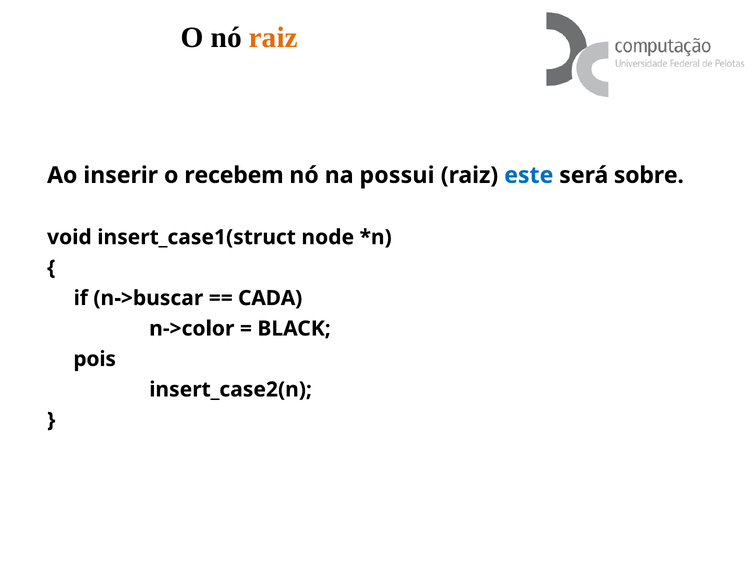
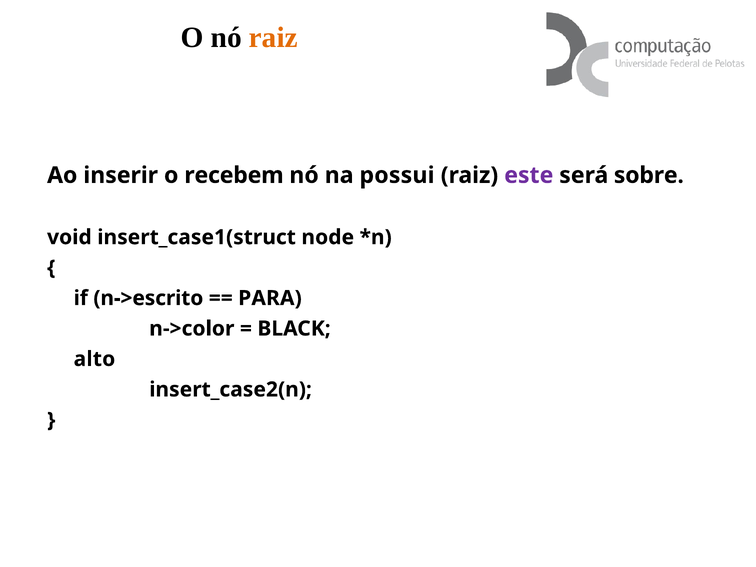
este colour: blue -> purple
n->buscar: n->buscar -> n->escrito
CADA: CADA -> PARA
pois: pois -> alto
